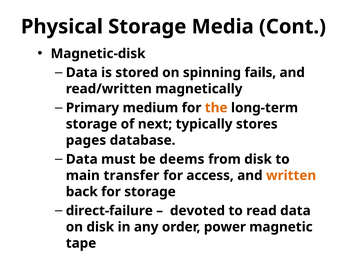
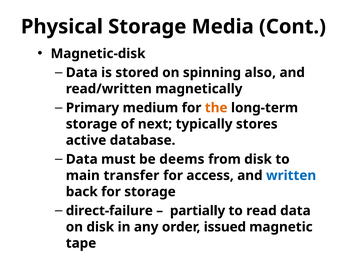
fails: fails -> also
pages: pages -> active
written colour: orange -> blue
devoted: devoted -> partially
power: power -> issued
